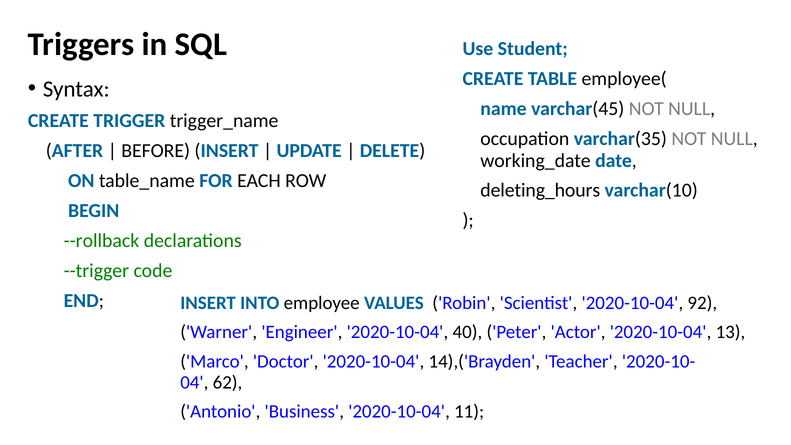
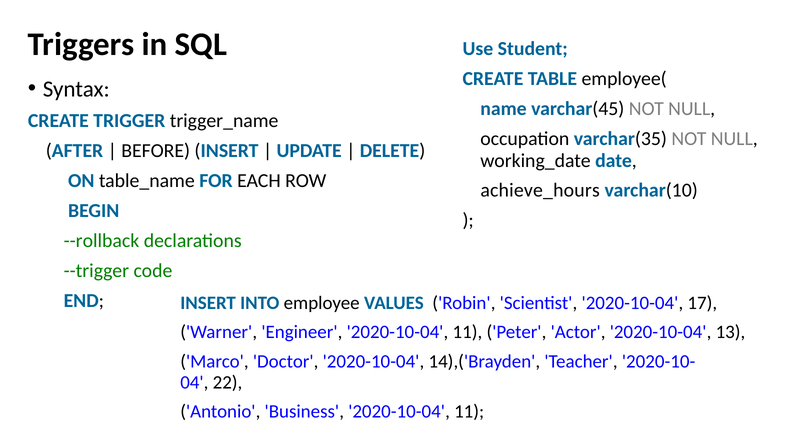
deleting_hours: deleting_hours -> achieve_hours
92: 92 -> 17
Engineer 2020-10-04 40: 40 -> 11
62: 62 -> 22
